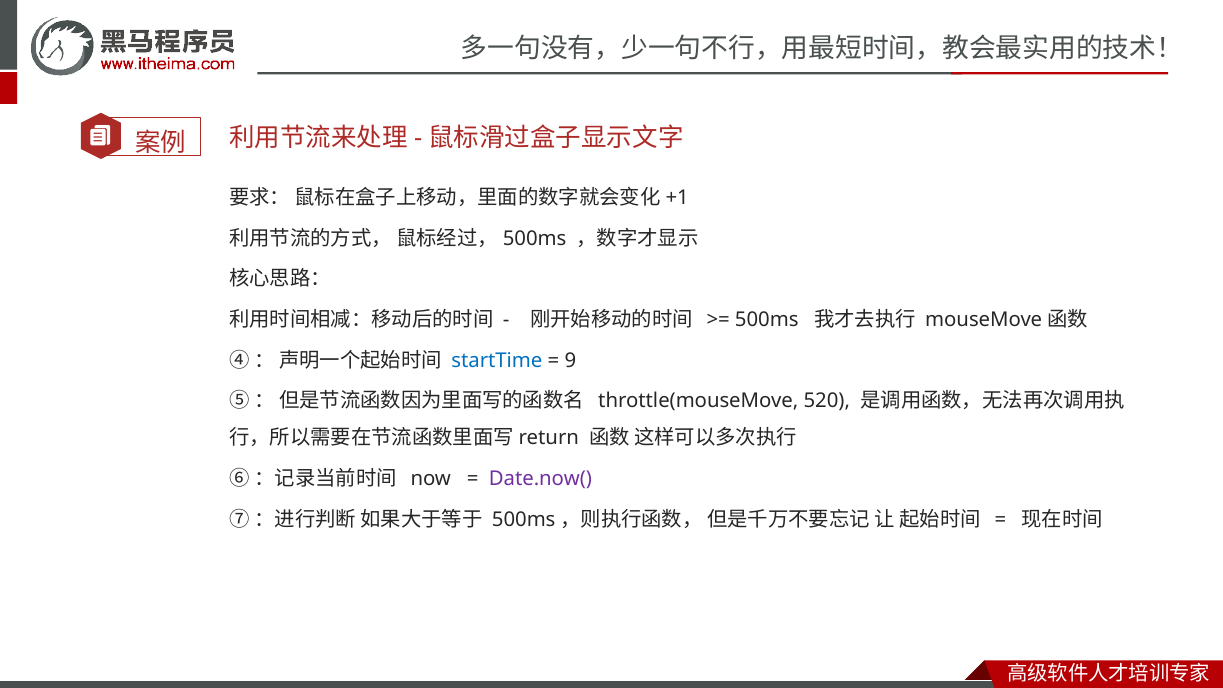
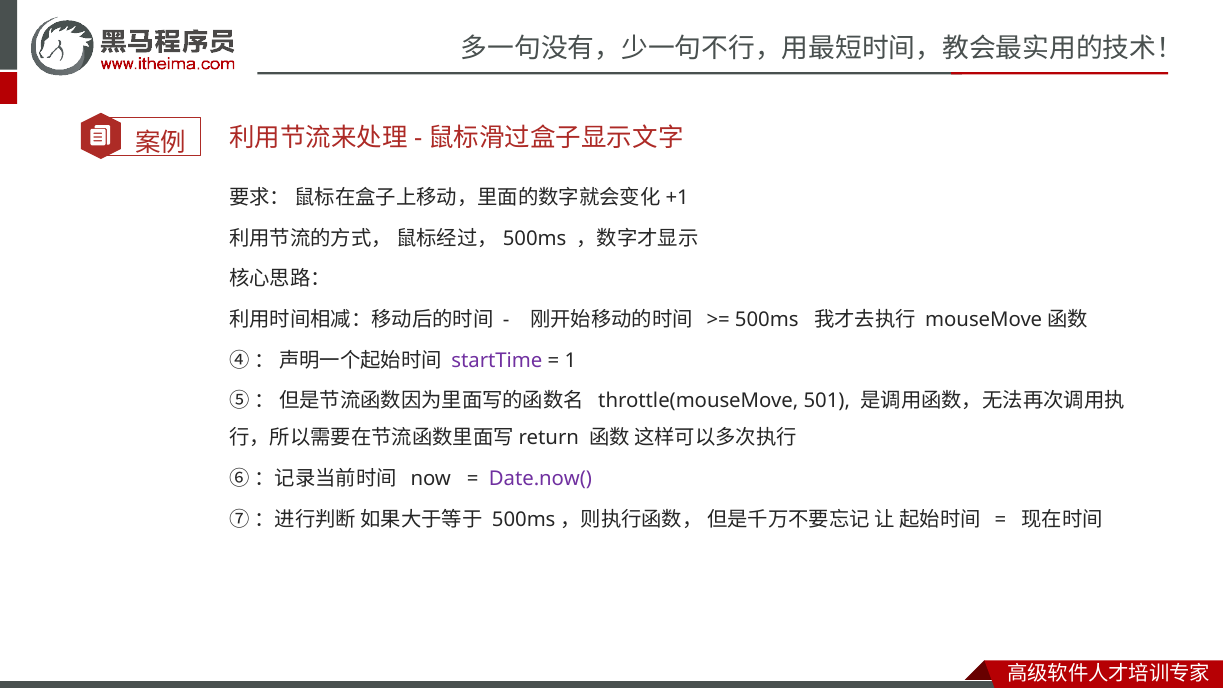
startTime colour: blue -> purple
9: 9 -> 1
520: 520 -> 501
